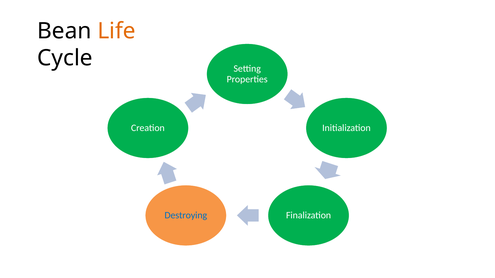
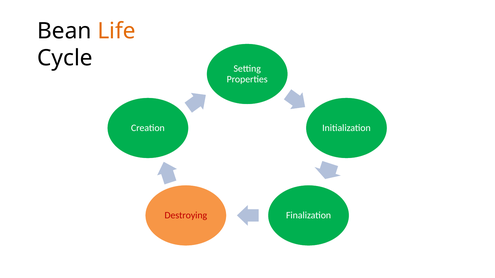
Destroying colour: blue -> red
